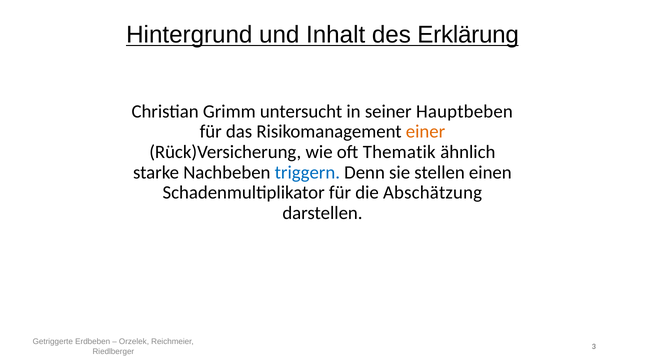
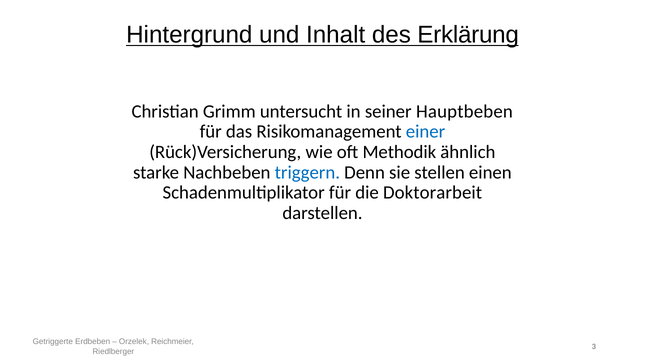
einer colour: orange -> blue
Thematik: Thematik -> Methodik
Abschätzung: Abschätzung -> Doktorarbeit
